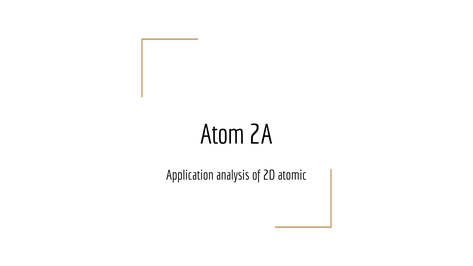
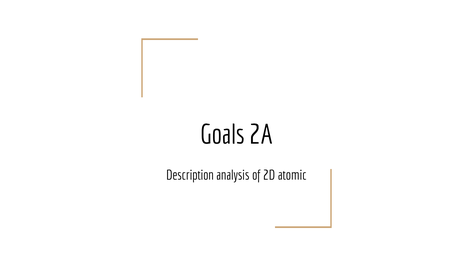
Atom: Atom -> Goals
Application: Application -> Description
